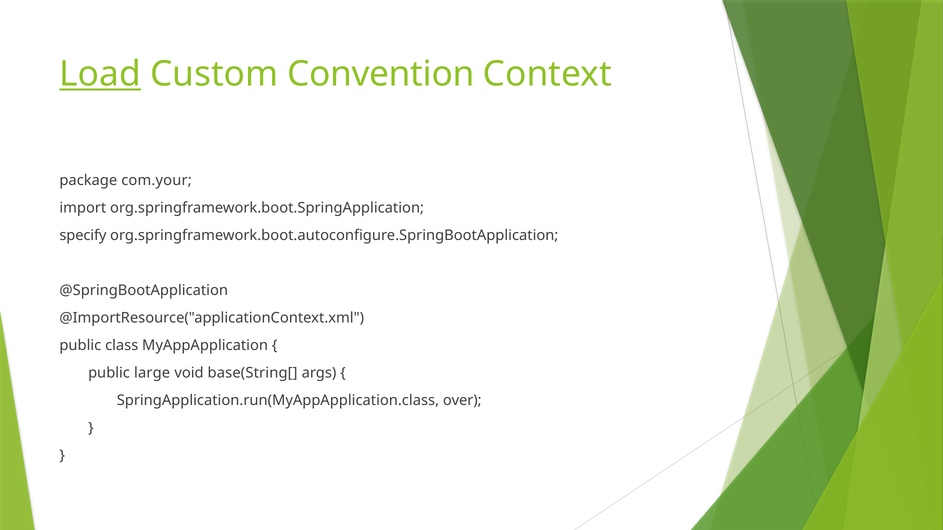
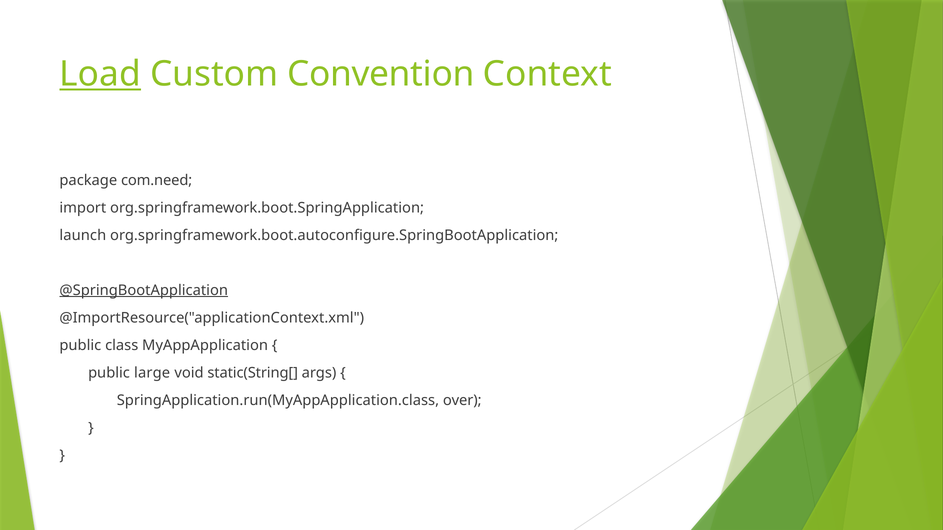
com.your: com.your -> com.need
specify: specify -> launch
@SpringBootApplication underline: none -> present
base(String[: base(String[ -> static(String[
